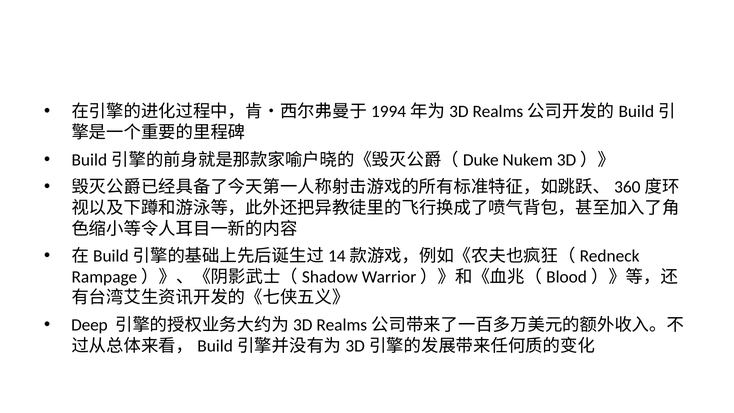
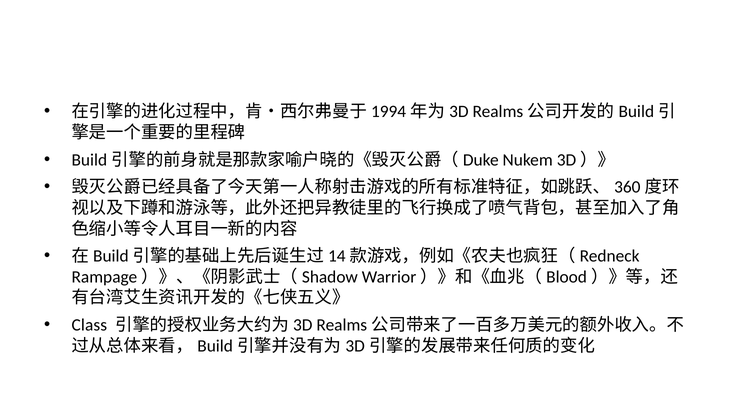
Deep: Deep -> Class
